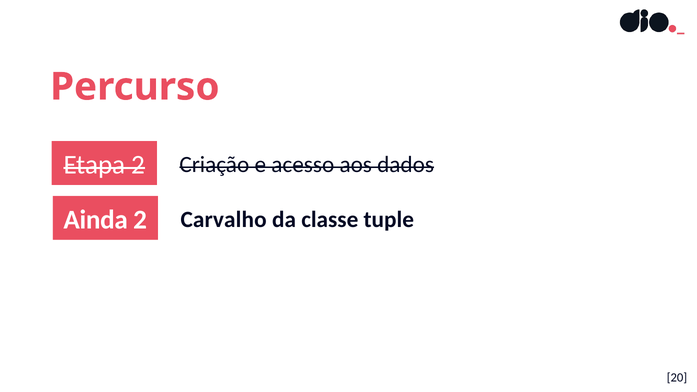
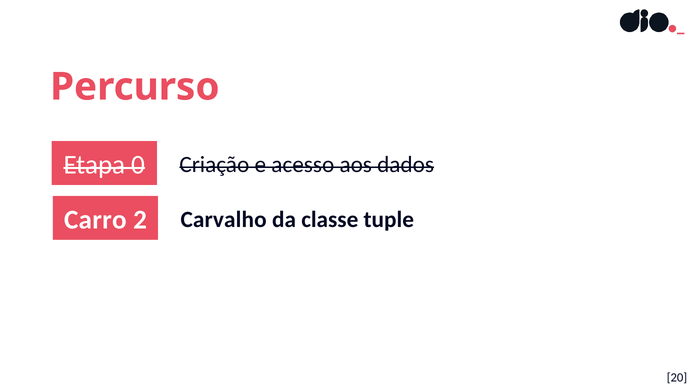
Etapa 2: 2 -> 0
Ainda: Ainda -> Carro
